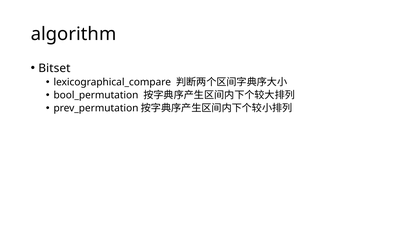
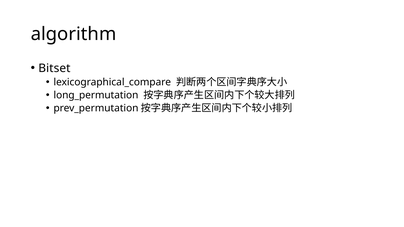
bool_permutation: bool_permutation -> long_permutation
